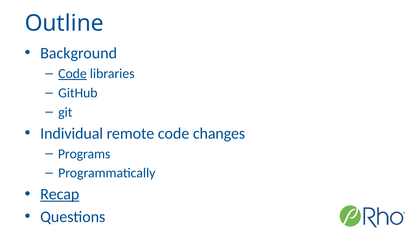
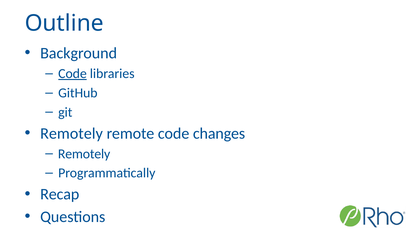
Individual at (72, 133): Individual -> Remotely
Programs at (84, 154): Programs -> Remotely
Recap underline: present -> none
